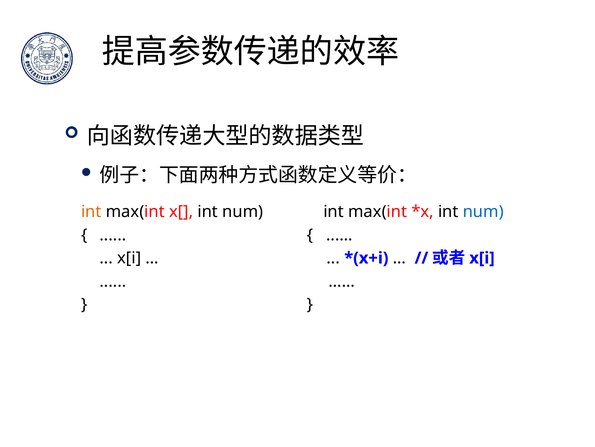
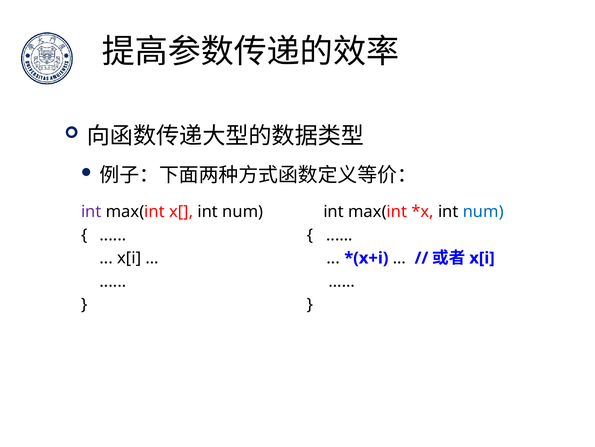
int at (91, 211) colour: orange -> purple
